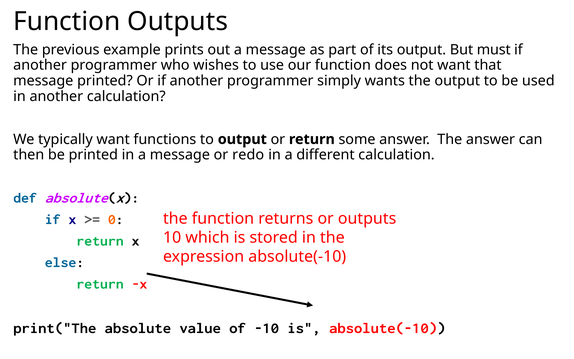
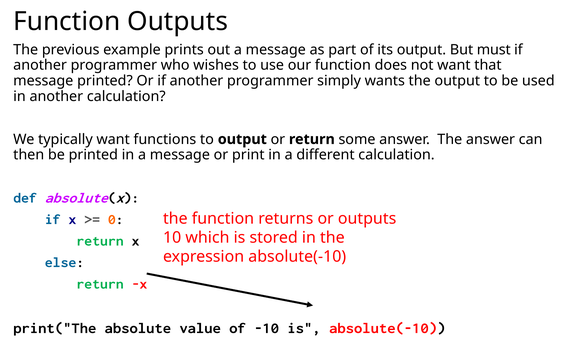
redo: redo -> print
